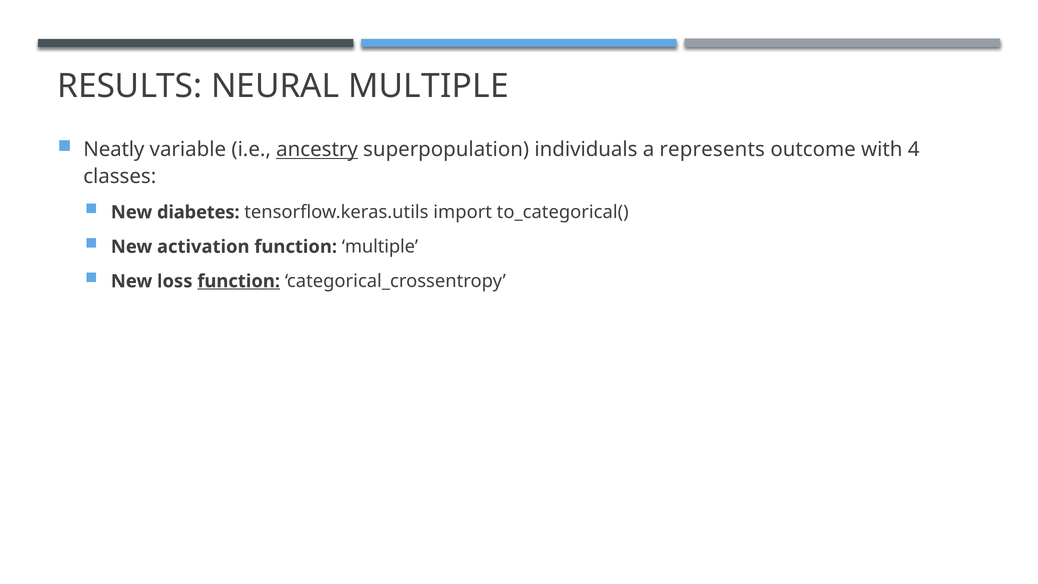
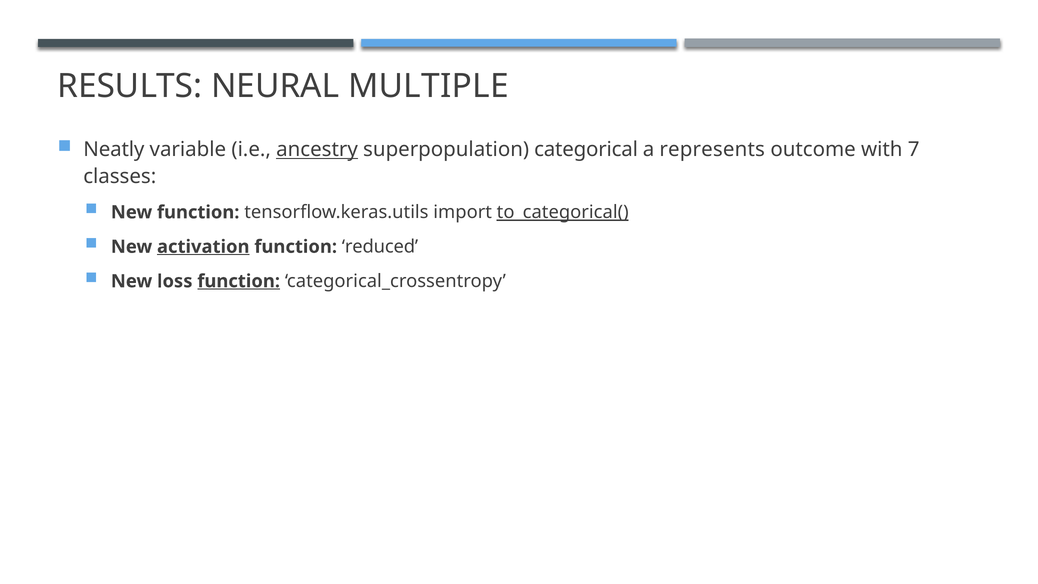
individuals: individuals -> categorical
4: 4 -> 7
New diabetes: diabetes -> function
to_categorical( underline: none -> present
activation underline: none -> present
function multiple: multiple -> reduced
